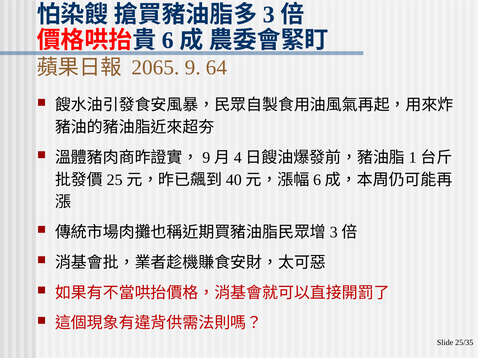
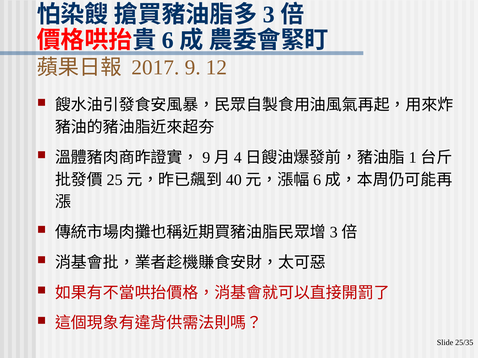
2065: 2065 -> 2017
64: 64 -> 12
